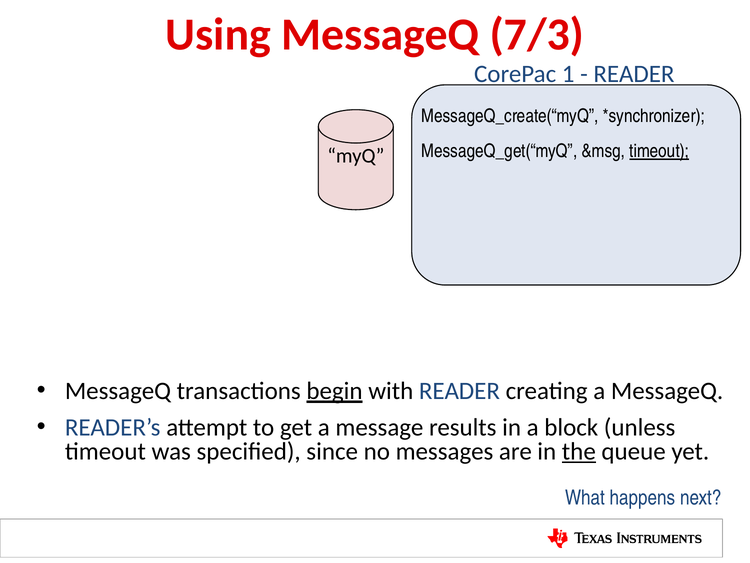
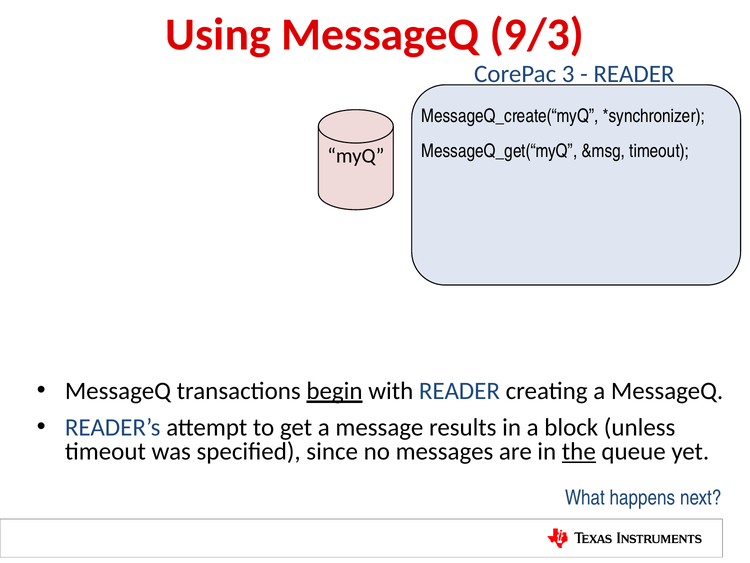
7/3: 7/3 -> 9/3
1: 1 -> 3
timeout at (659, 151) underline: present -> none
